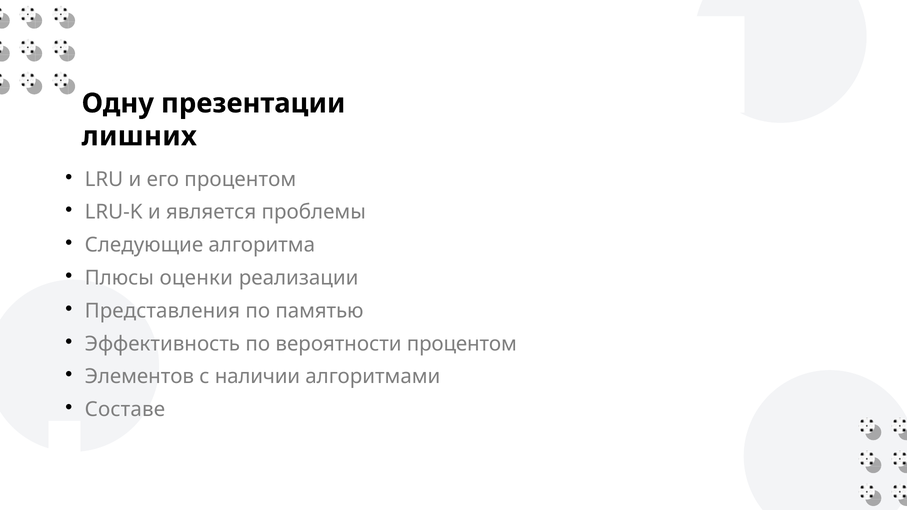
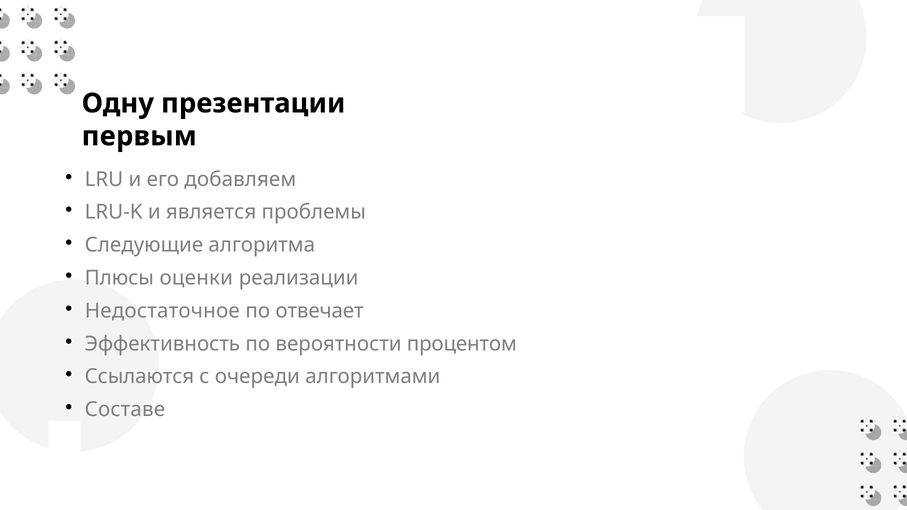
лишних: лишних -> первым
его процентом: процентом -> добавляем
Представления: Представления -> Недостаточное
памятью: памятью -> отвечает
Элементов: Элементов -> Ссылаются
наличии: наличии -> очереди
